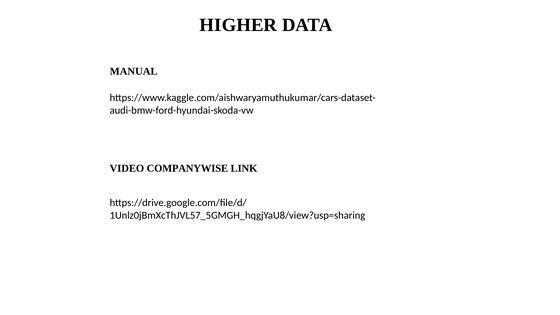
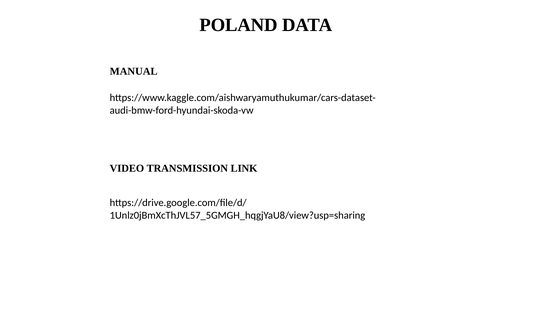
HIGHER: HIGHER -> POLAND
COMPANYWISE: COMPANYWISE -> TRANSMISSION
